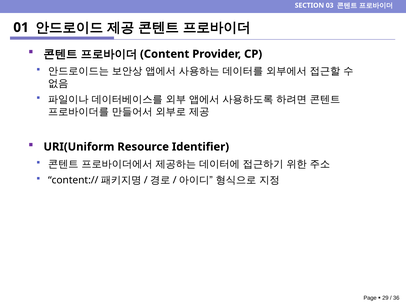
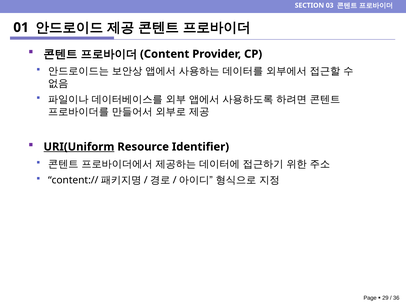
URI(Uniform underline: none -> present
